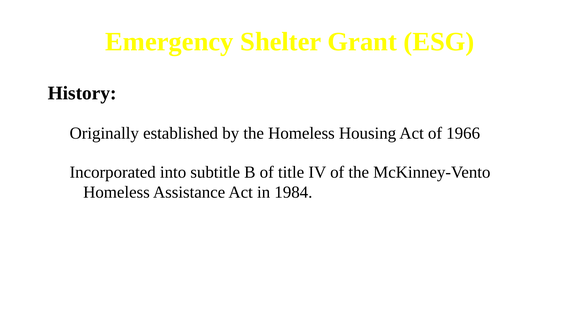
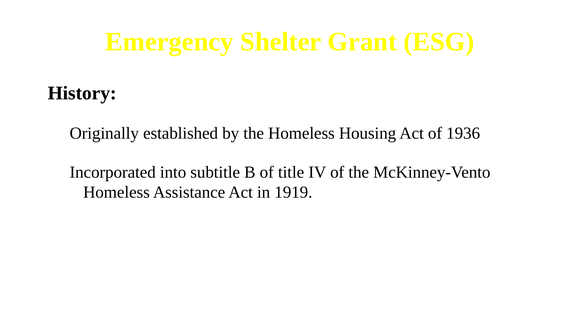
1966: 1966 -> 1936
1984: 1984 -> 1919
